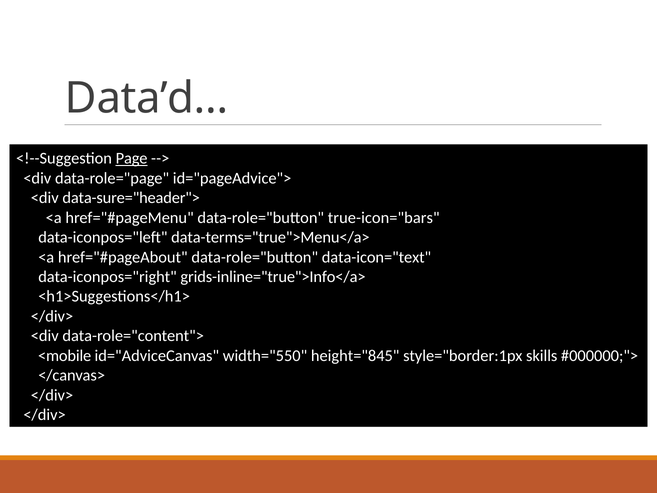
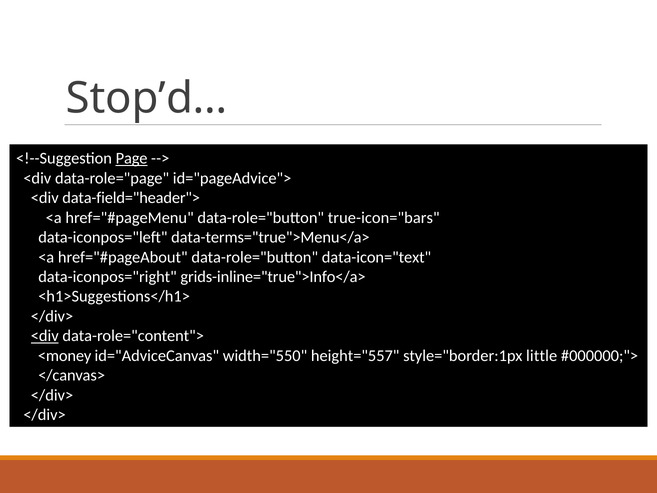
Data’d…: Data’d… -> Stop’d…
data-sure="header">: data-sure="header"> -> data-field="header">
<div at (45, 336) underline: none -> present
<mobile: <mobile -> <money
height="845: height="845 -> height="557
skills: skills -> little
